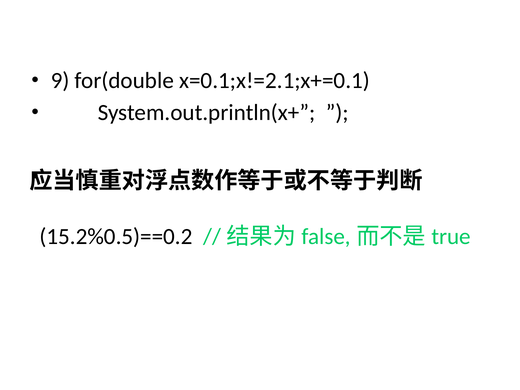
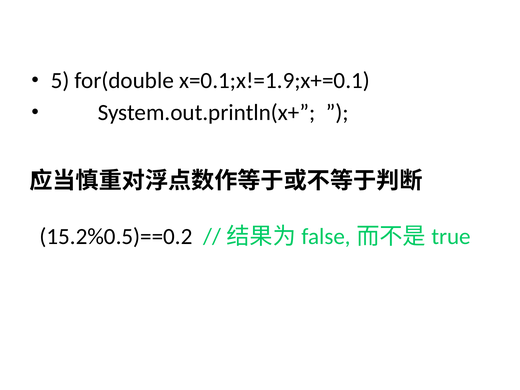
9: 9 -> 5
x=0.1;x!=2.1;x+=0.1: x=0.1;x!=2.1;x+=0.1 -> x=0.1;x!=1.9;x+=0.1
